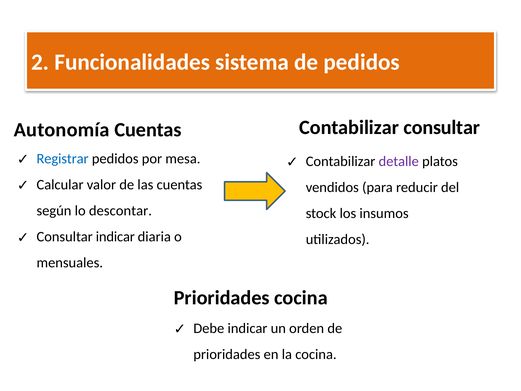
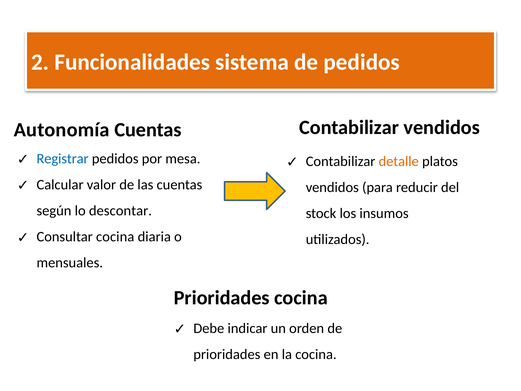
Contabilizar consultar: consultar -> vendidos
detalle colour: purple -> orange
Consultar indicar: indicar -> cocina
